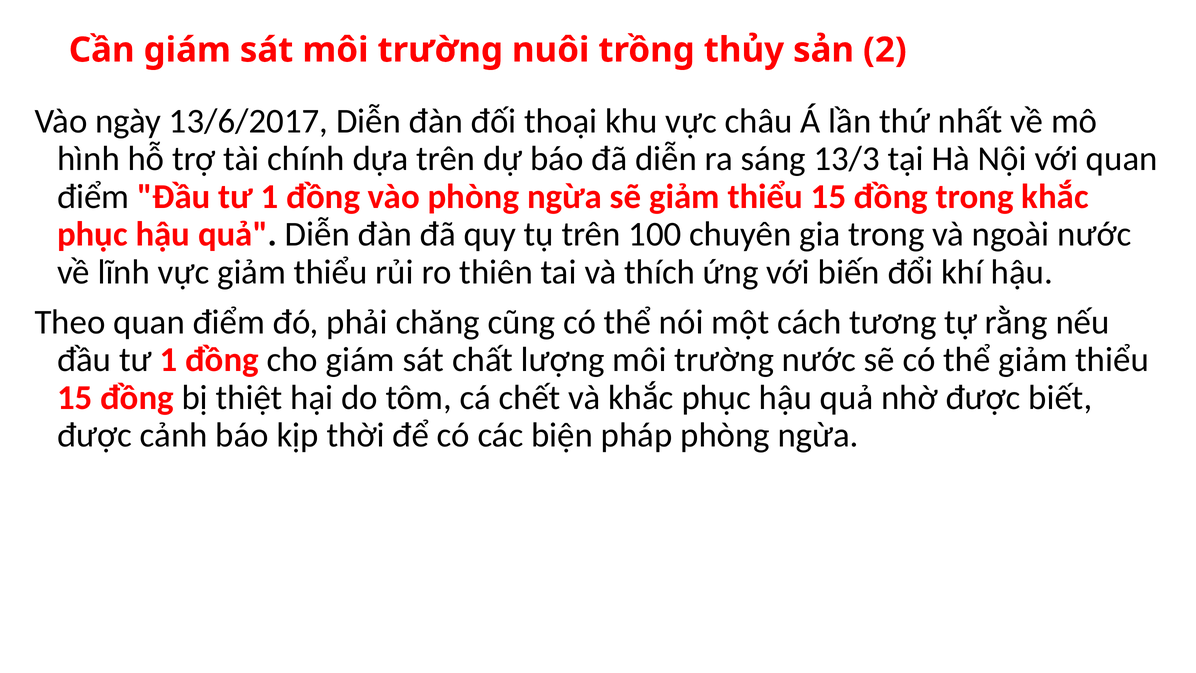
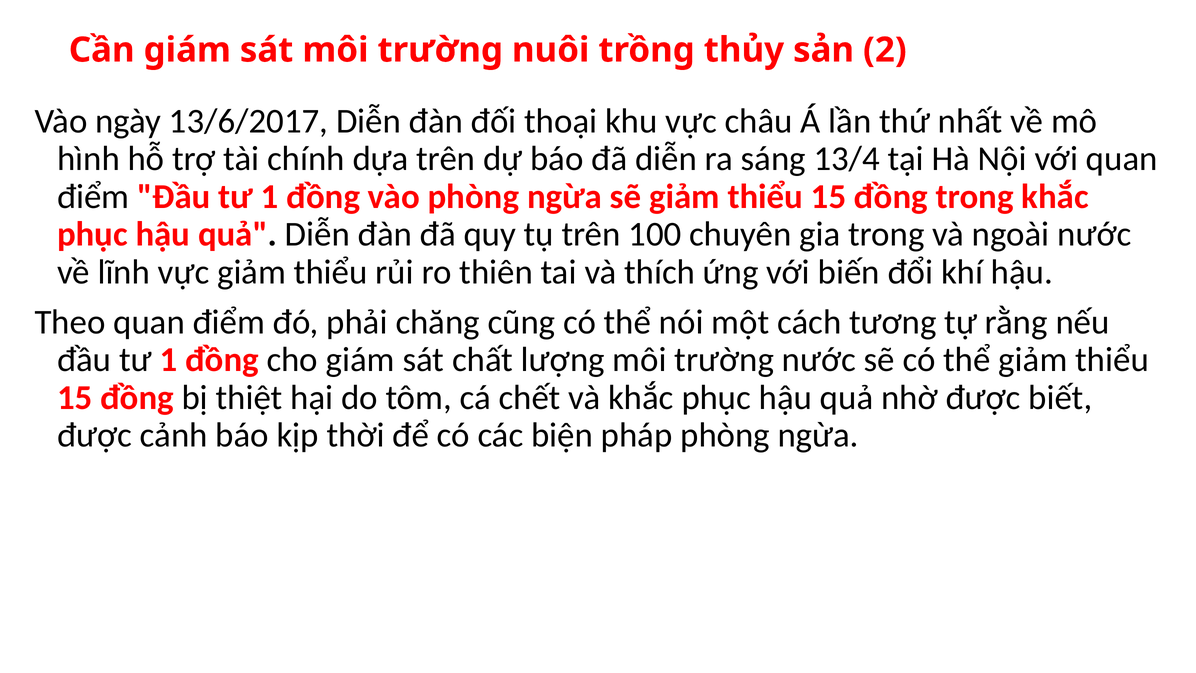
13/3: 13/3 -> 13/4
